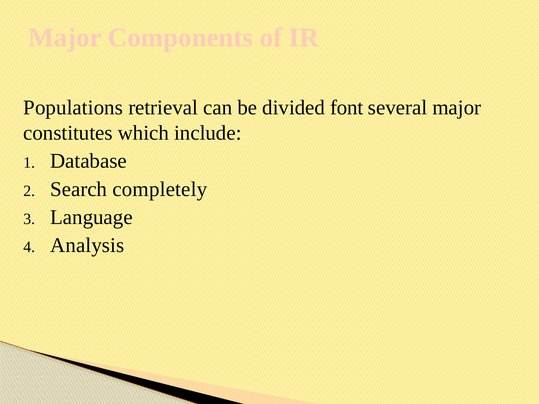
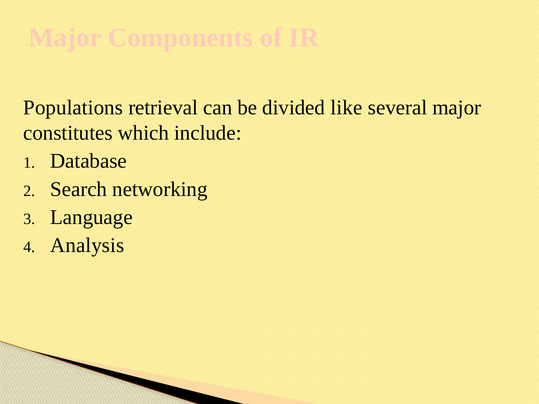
font: font -> like
completely: completely -> networking
